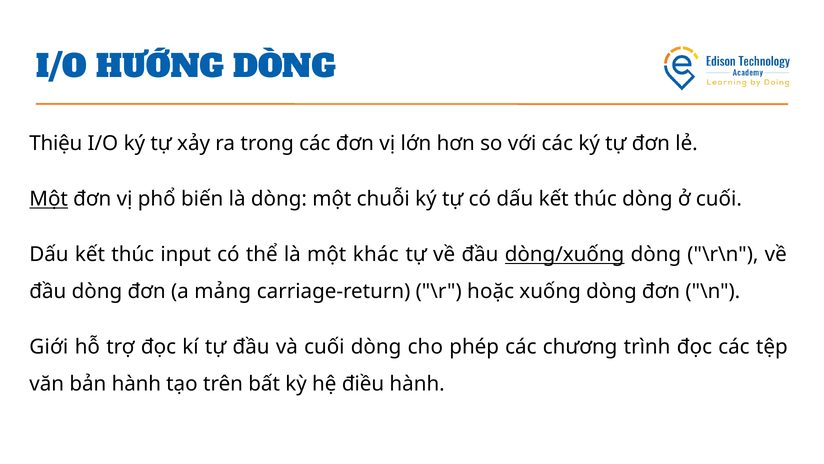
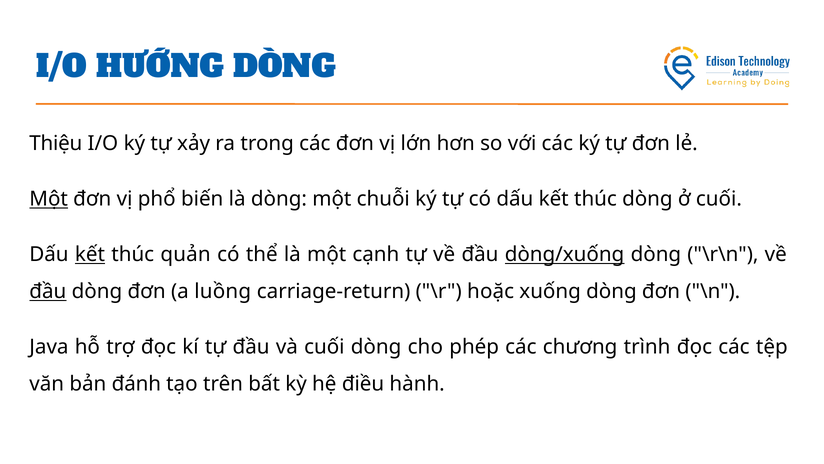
kết at (90, 254) underline: none -> present
input: input -> quản
khác: khác -> cạnh
đầu at (48, 291) underline: none -> present
mảng: mảng -> luồng
Giới: Giới -> Java
bản hành: hành -> đánh
